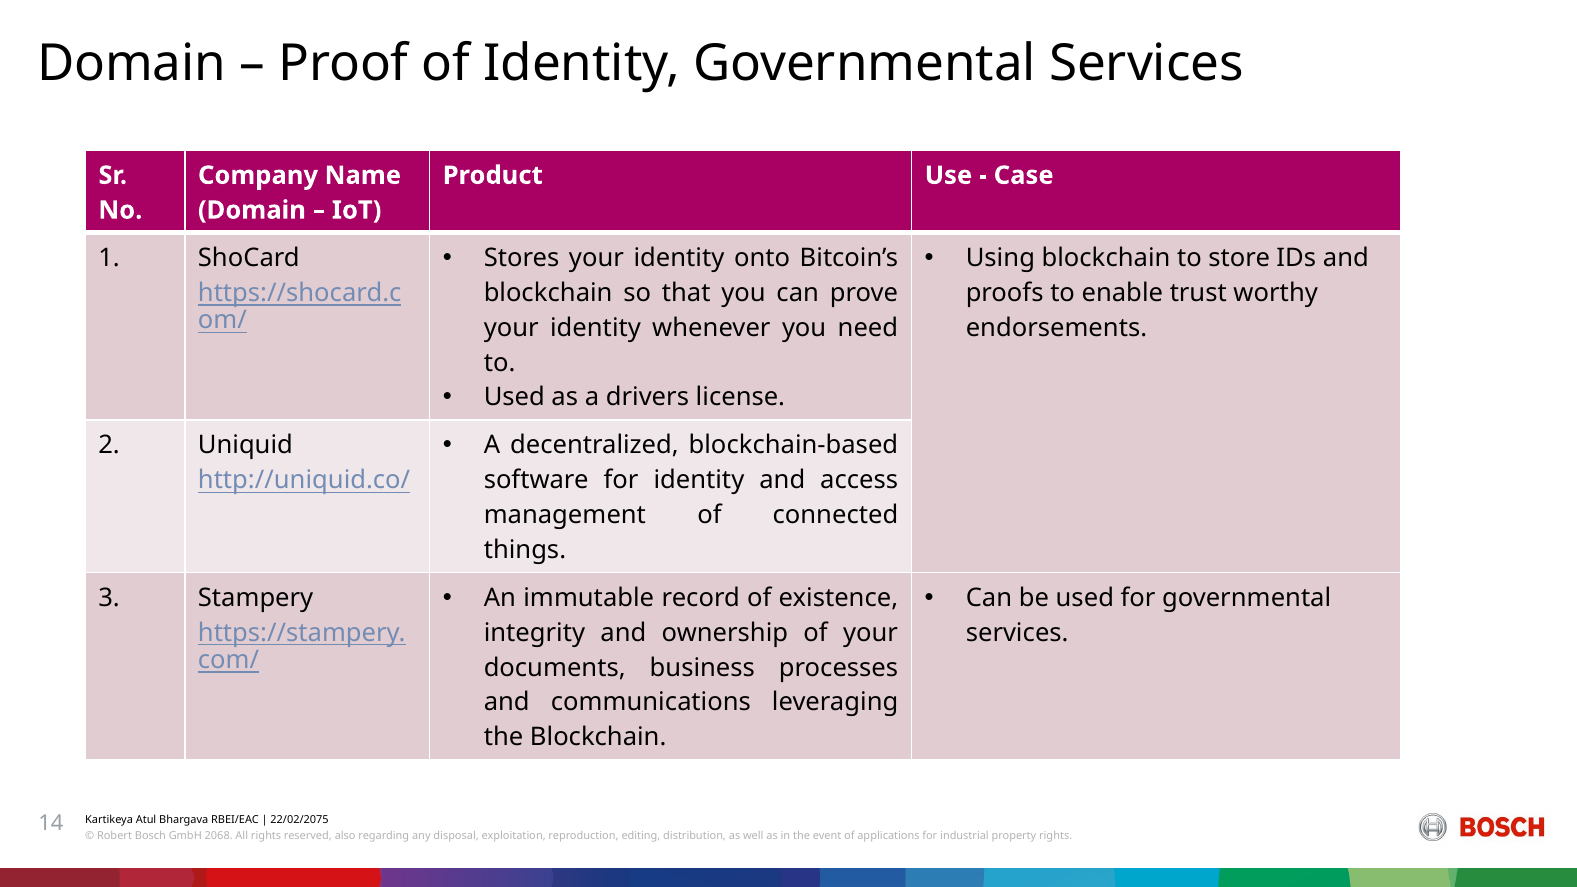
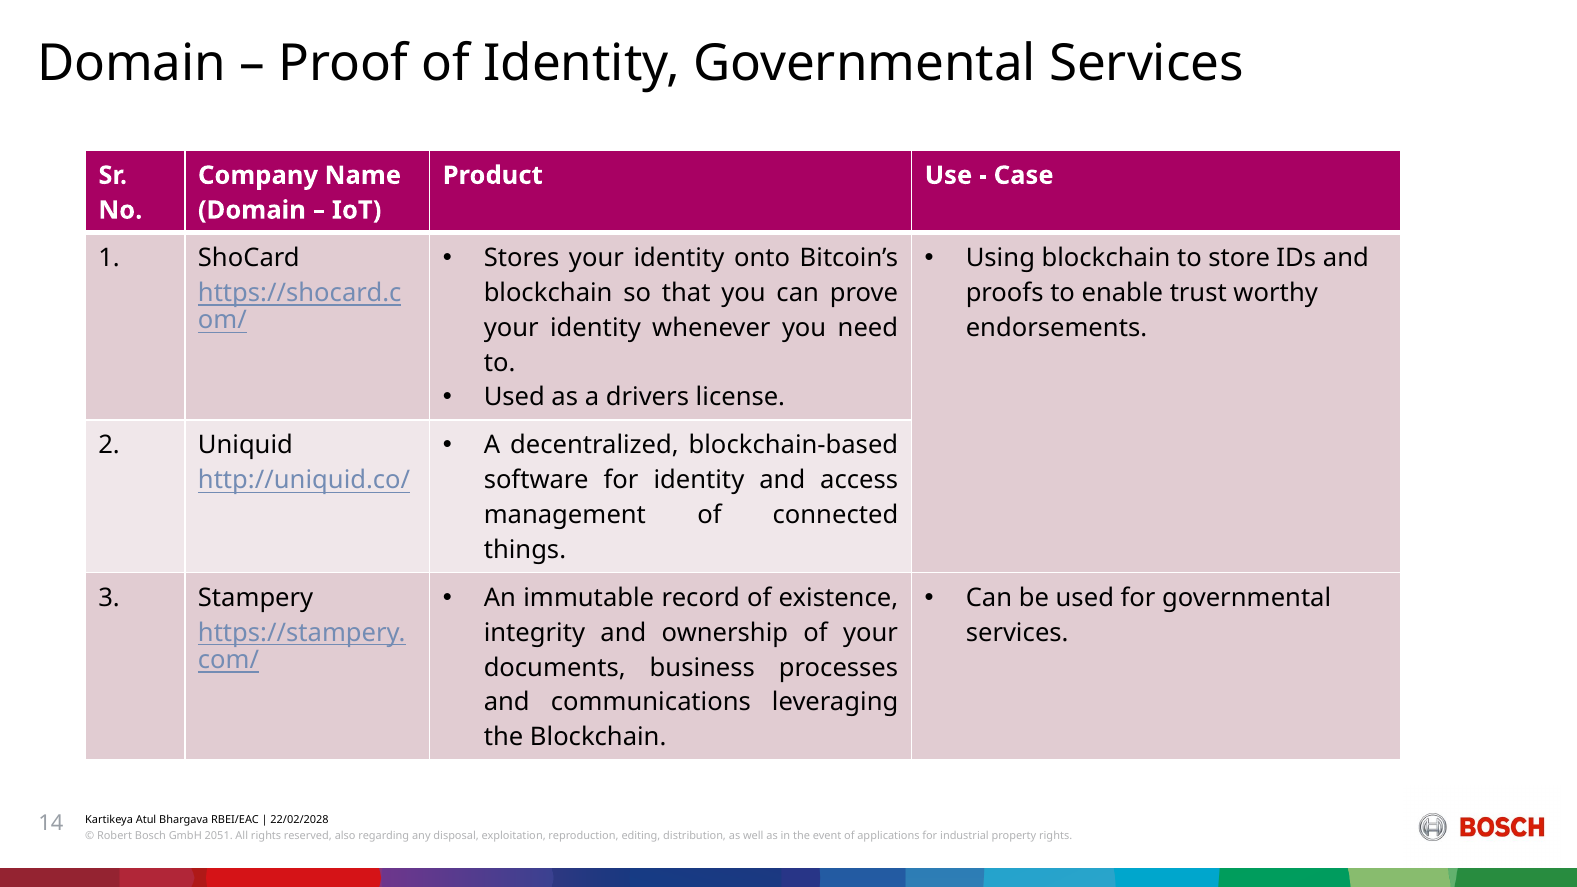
22/02/2075: 22/02/2075 -> 22/02/2028
2068: 2068 -> 2051
